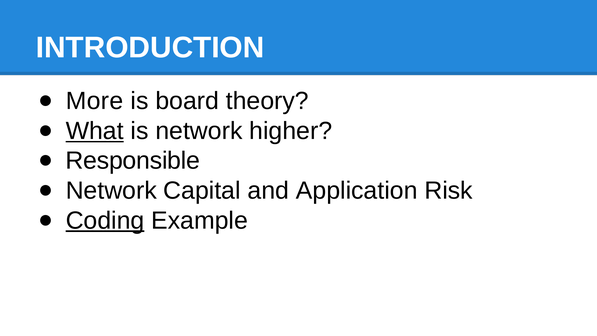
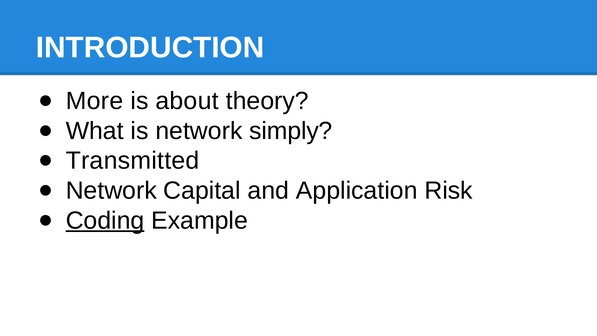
board: board -> about
What underline: present -> none
higher: higher -> simply
Responsible: Responsible -> Transmitted
